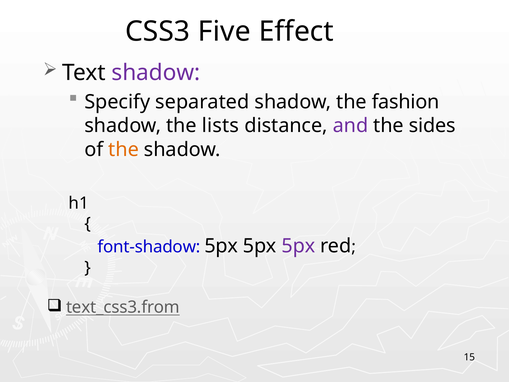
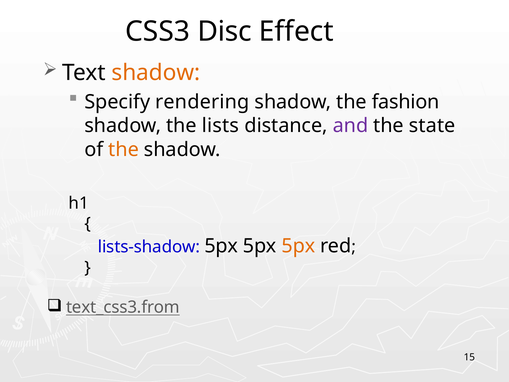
Five: Five -> Disc
shadow at (156, 73) colour: purple -> orange
separated: separated -> rendering
sides: sides -> state
font-shadow: font-shadow -> lists-shadow
5px at (298, 246) colour: purple -> orange
